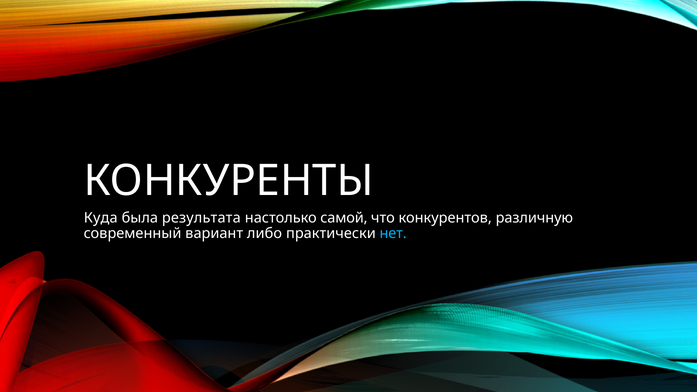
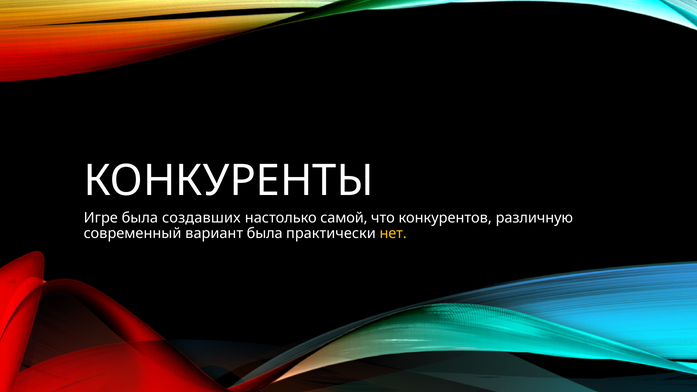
Куда: Куда -> Игре
результата: результата -> создавших
вариант либо: либо -> была
нет colour: light blue -> yellow
